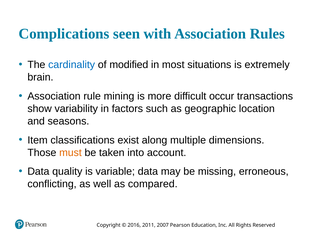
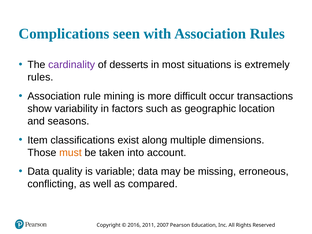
cardinality colour: blue -> purple
modified: modified -> desserts
brain at (40, 77): brain -> rules
